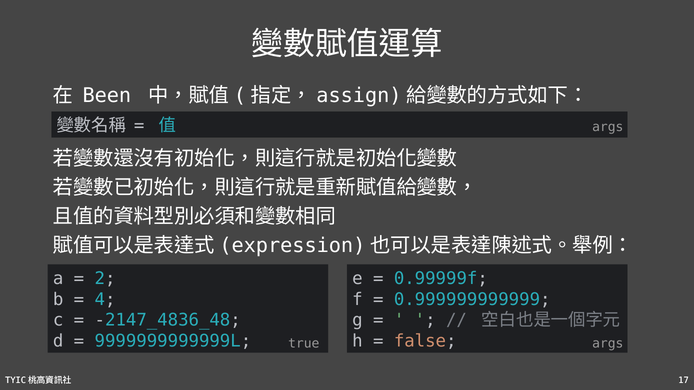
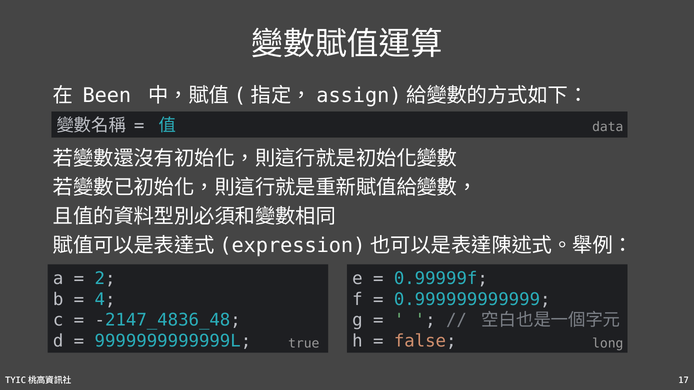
args at (608, 127): args -> data
false args: args -> long
